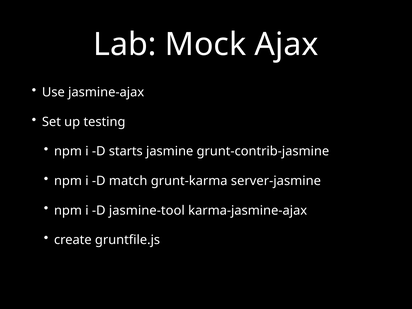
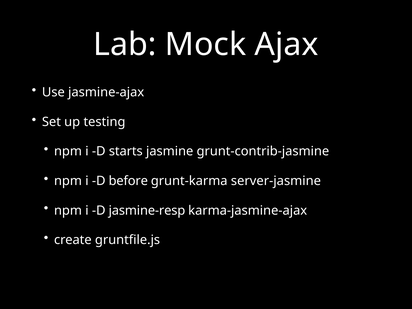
match: match -> before
jasmine-tool: jasmine-tool -> jasmine-resp
